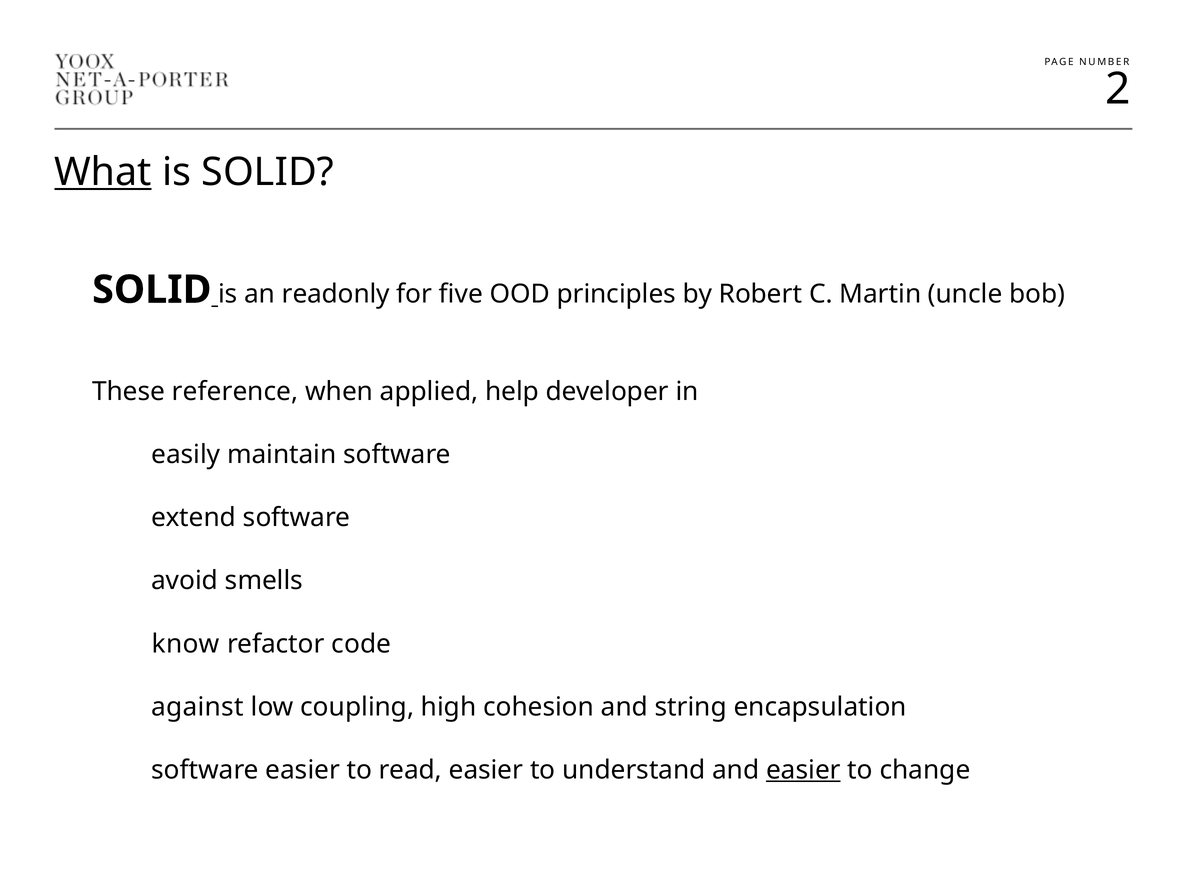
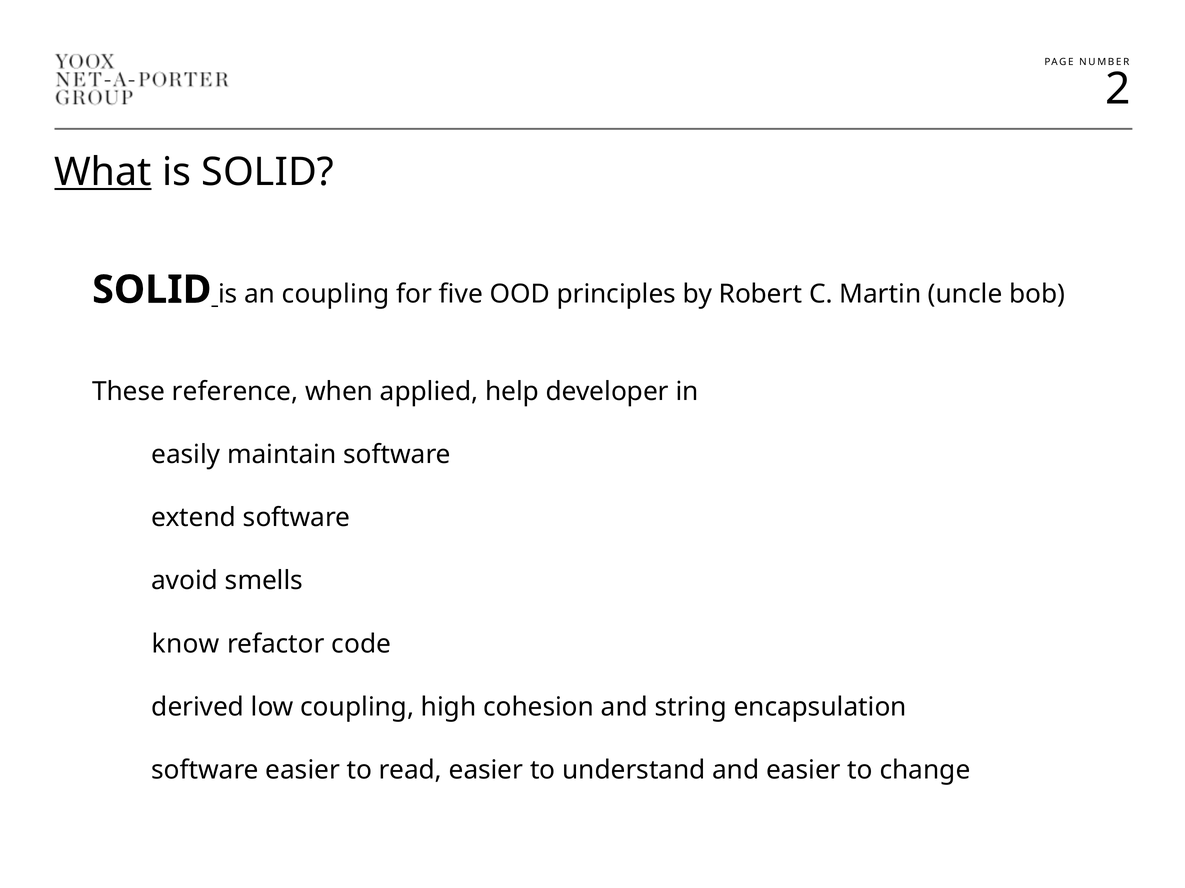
an readonly: readonly -> coupling
against: against -> derived
easier at (803, 771) underline: present -> none
